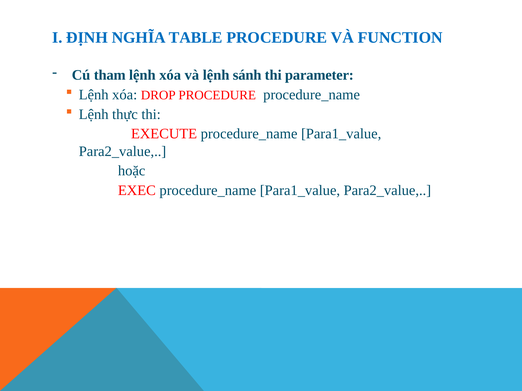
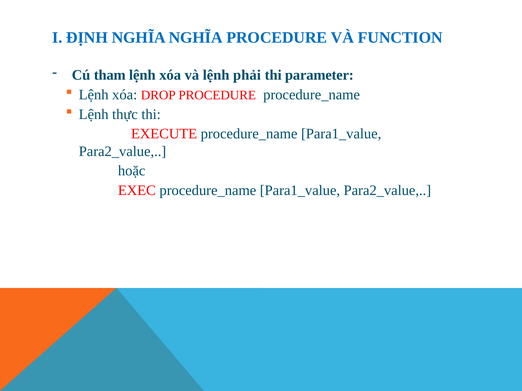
NGHĨA TABLE: TABLE -> NGHĨA
sánh: sánh -> phải
